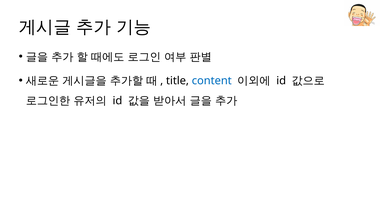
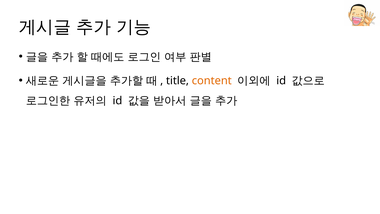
content colour: blue -> orange
